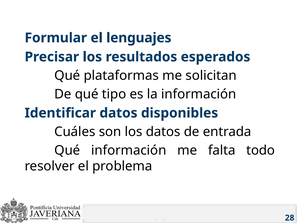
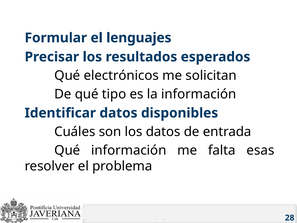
plataformas: plataformas -> electrónicos
todo: todo -> esas
